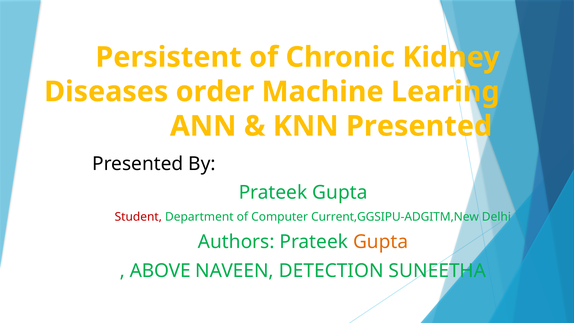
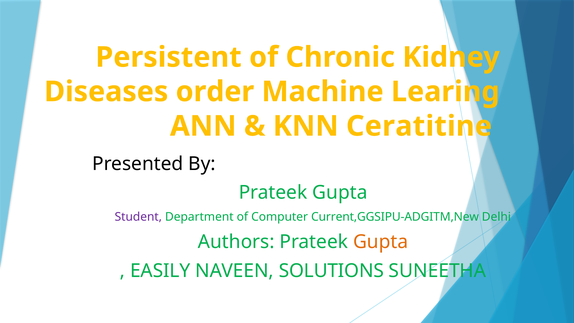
KNN Presented: Presented -> Ceratitine
Student colour: red -> purple
ABOVE: ABOVE -> EASILY
DETECTION: DETECTION -> SOLUTIONS
